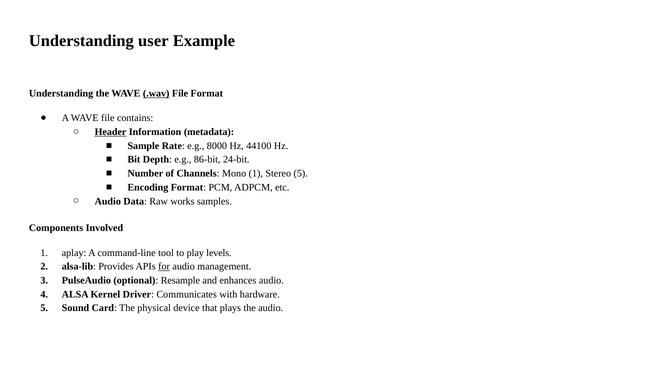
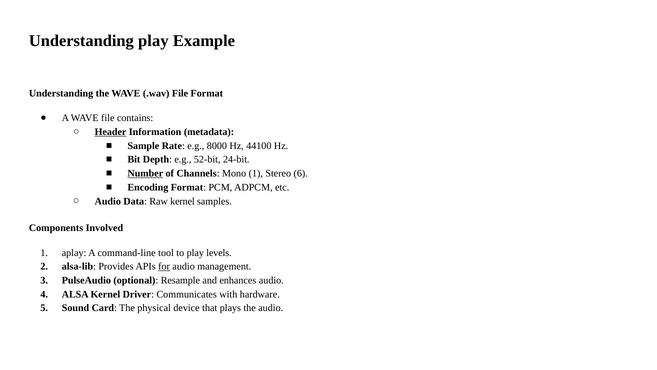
Understanding user: user -> play
.wav underline: present -> none
86-bit: 86-bit -> 52-bit
Number underline: none -> present
Stereo 5: 5 -> 6
Raw works: works -> kernel
